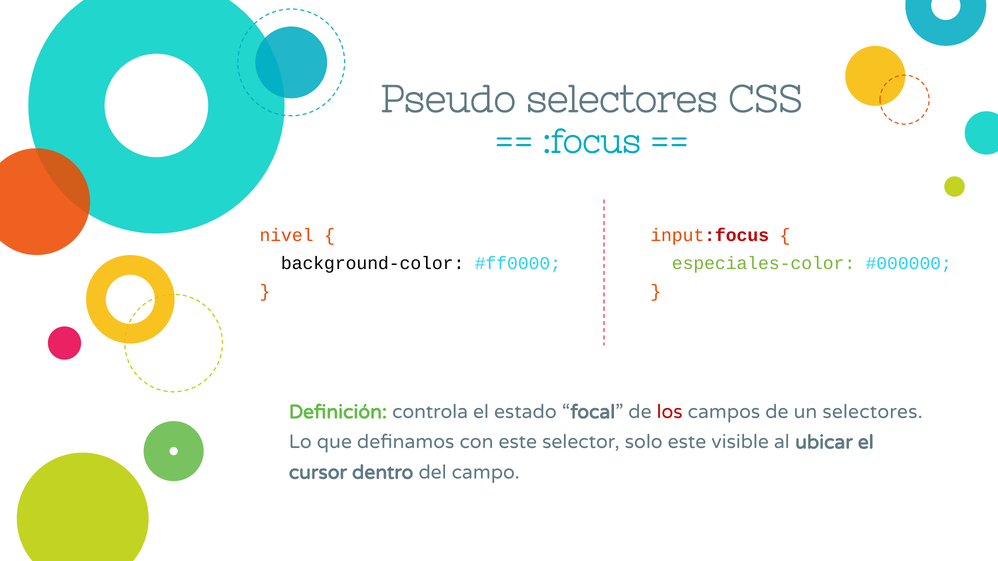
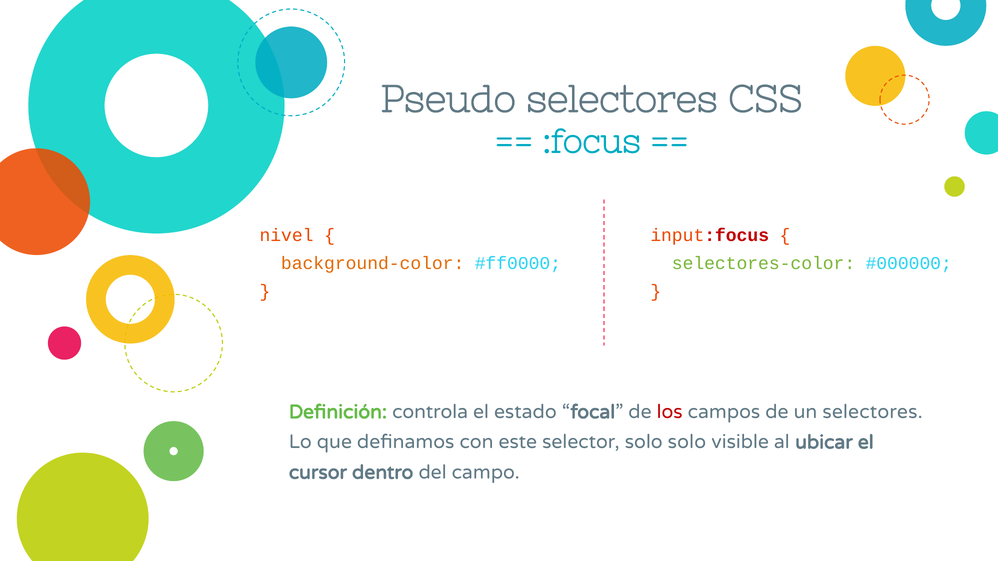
background-color colour: black -> orange
especiales-color: especiales-color -> selectores-color
solo este: este -> solo
